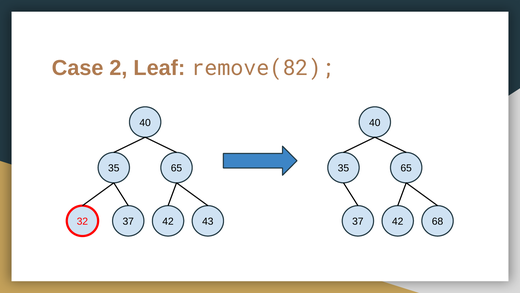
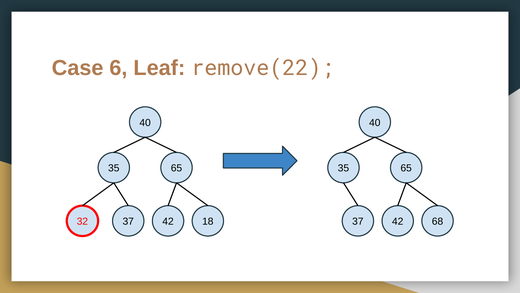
2: 2 -> 6
remove(82: remove(82 -> remove(22
43: 43 -> 18
